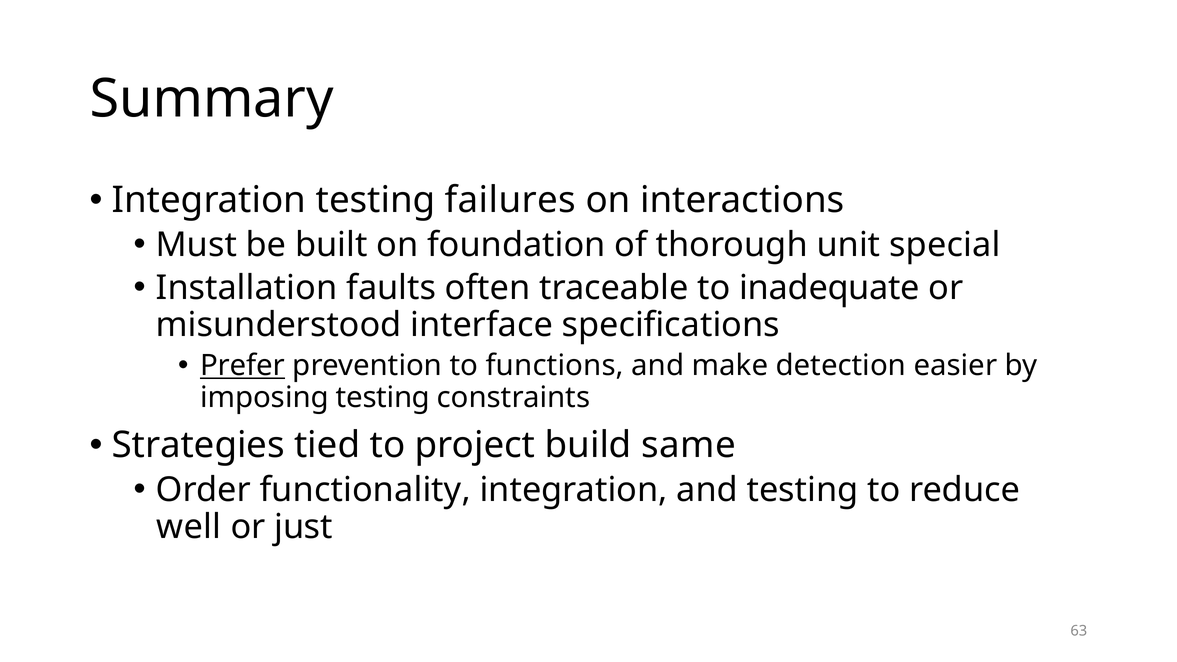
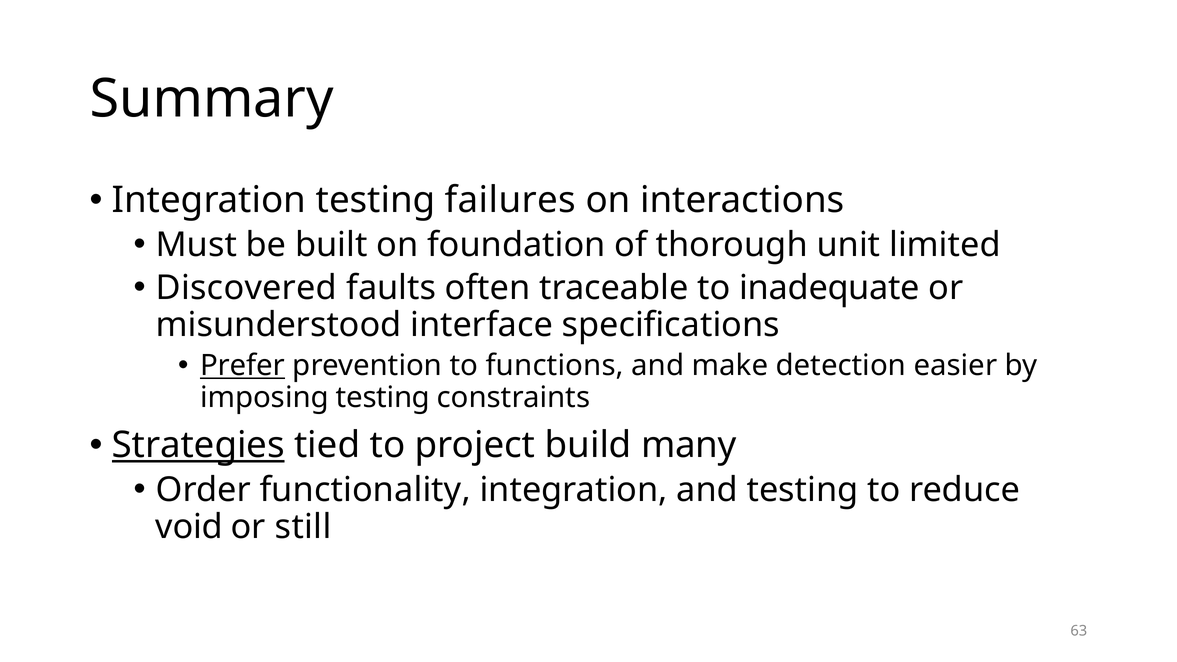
special: special -> limited
Installation: Installation -> Discovered
Strategies underline: none -> present
same: same -> many
well: well -> void
just: just -> still
